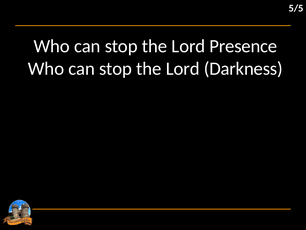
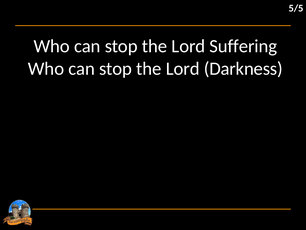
Presence: Presence -> Suffering
